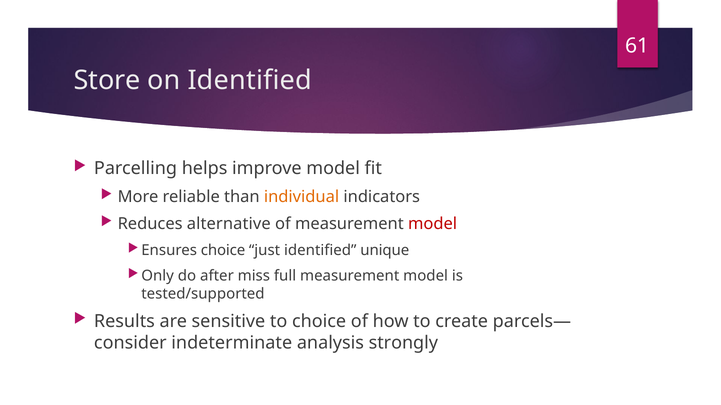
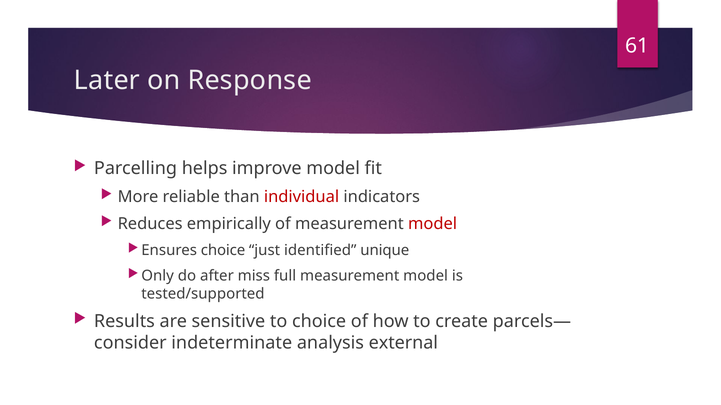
Store: Store -> Later
on Identified: Identified -> Response
individual colour: orange -> red
alternative: alternative -> empirically
strongly: strongly -> external
